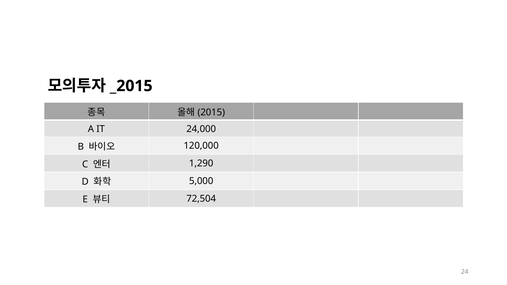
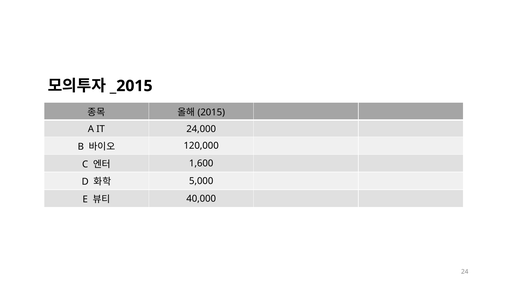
1,290: 1,290 -> 1,600
72,504: 72,504 -> 40,000
